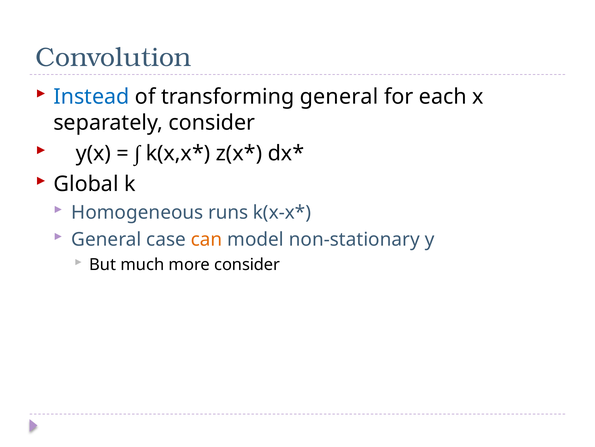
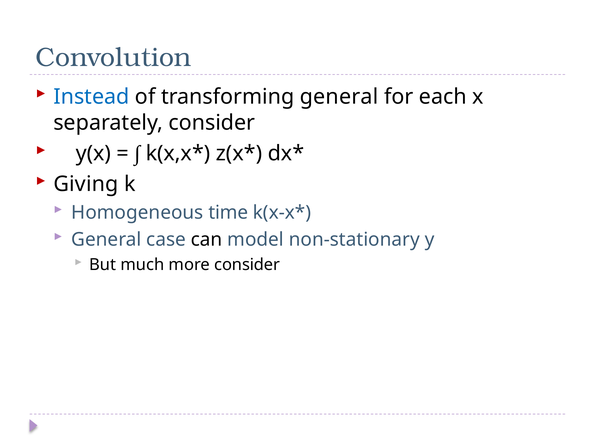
Global: Global -> Giving
runs: runs -> time
can colour: orange -> black
